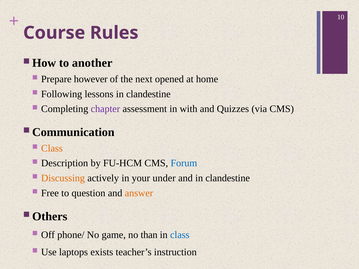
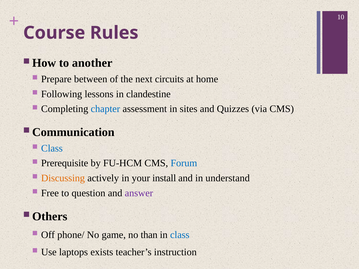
however: however -> between
opened: opened -> circuits
chapter colour: purple -> blue
with: with -> sites
Class at (52, 148) colour: orange -> blue
Description: Description -> Prerequisite
under: under -> install
and in clandestine: clandestine -> understand
answer colour: orange -> purple
